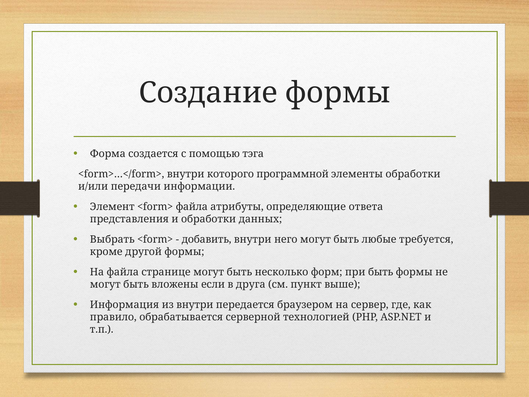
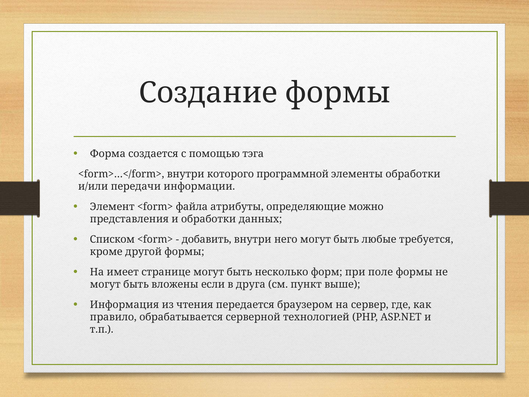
ответа: ответа -> можно
Выбрать: Выбрать -> Списком
На файла: файла -> имеет
при быть: быть -> поле
из внутри: внутри -> чтения
